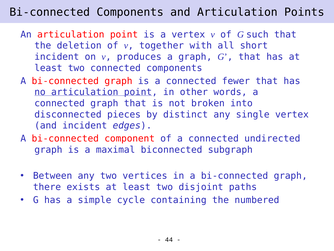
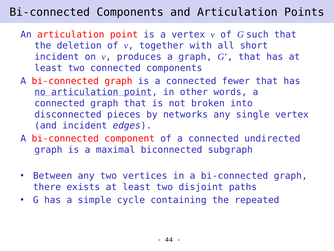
distinct: distinct -> networks
numbered: numbered -> repeated
